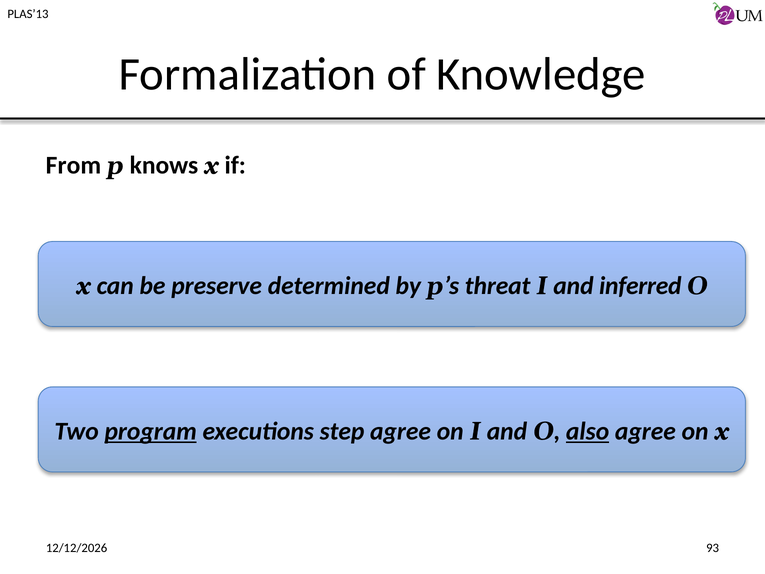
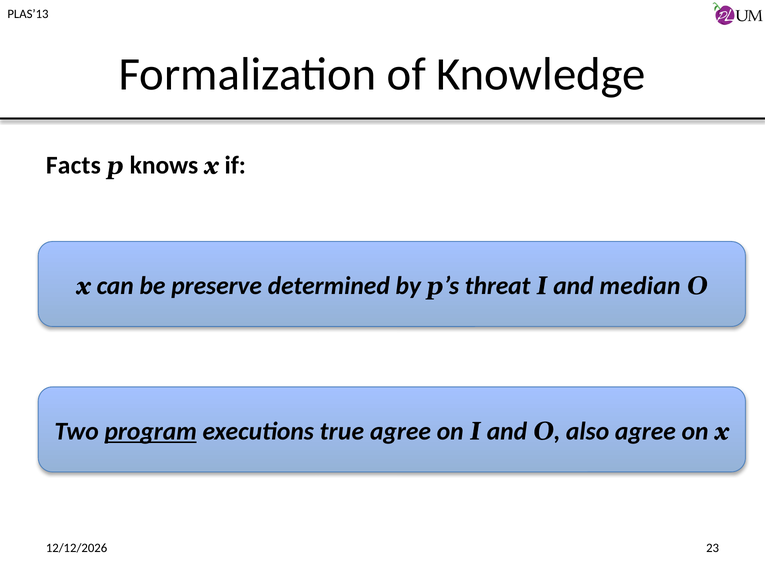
From: From -> Facts
inferred: inferred -> median
step: step -> true
also underline: present -> none
93: 93 -> 23
